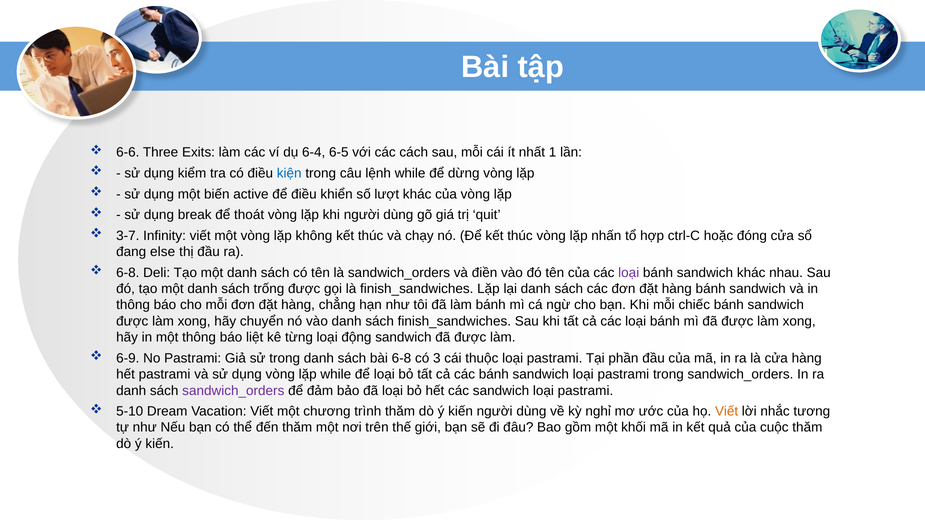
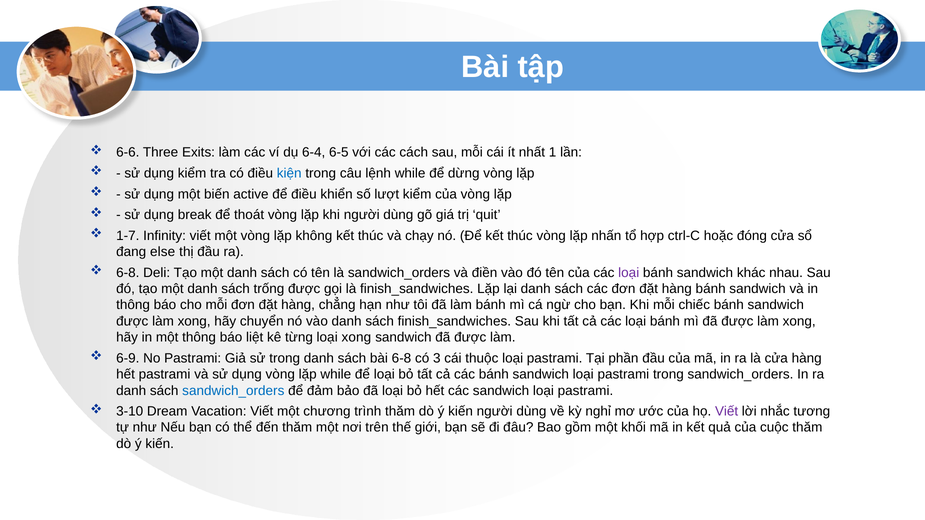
lượt khác: khác -> kiểm
3-7: 3-7 -> 1-7
loại động: động -> xong
sandwich_orders at (233, 391) colour: purple -> blue
5-10: 5-10 -> 3-10
Viết at (727, 412) colour: orange -> purple
